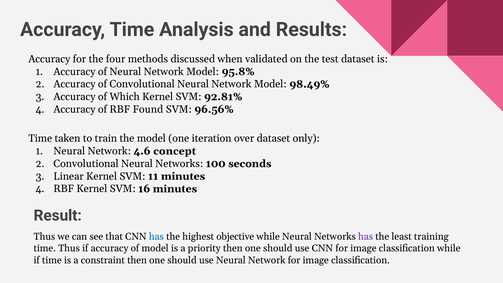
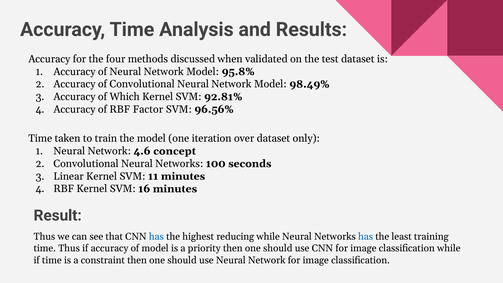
Found: Found -> Factor
objective: objective -> reducing
has at (366, 237) colour: purple -> blue
